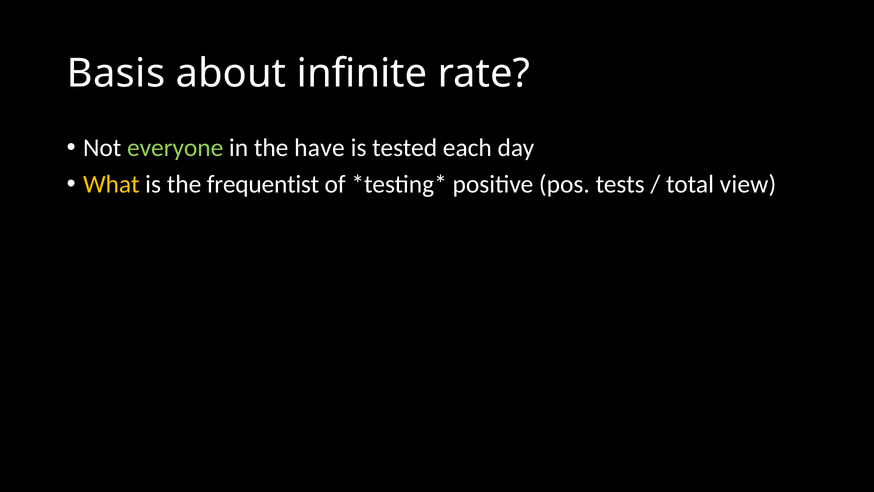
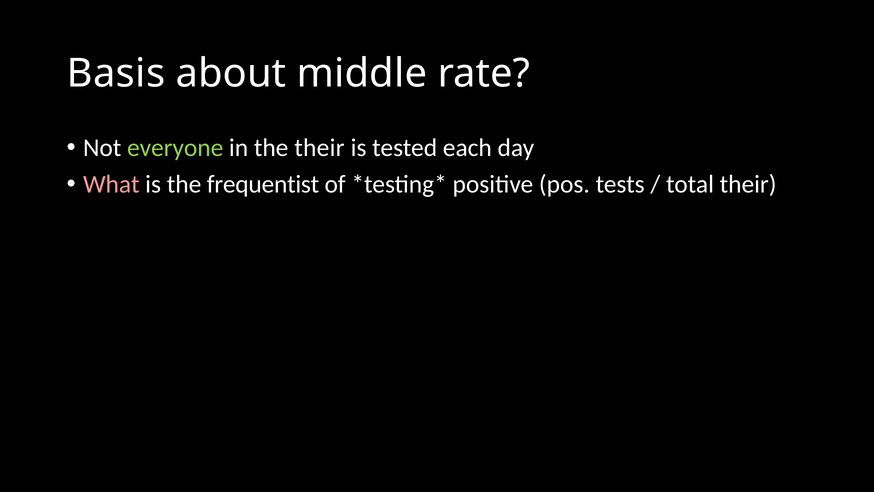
infinite: infinite -> middle
the have: have -> their
What colour: yellow -> pink
total view: view -> their
